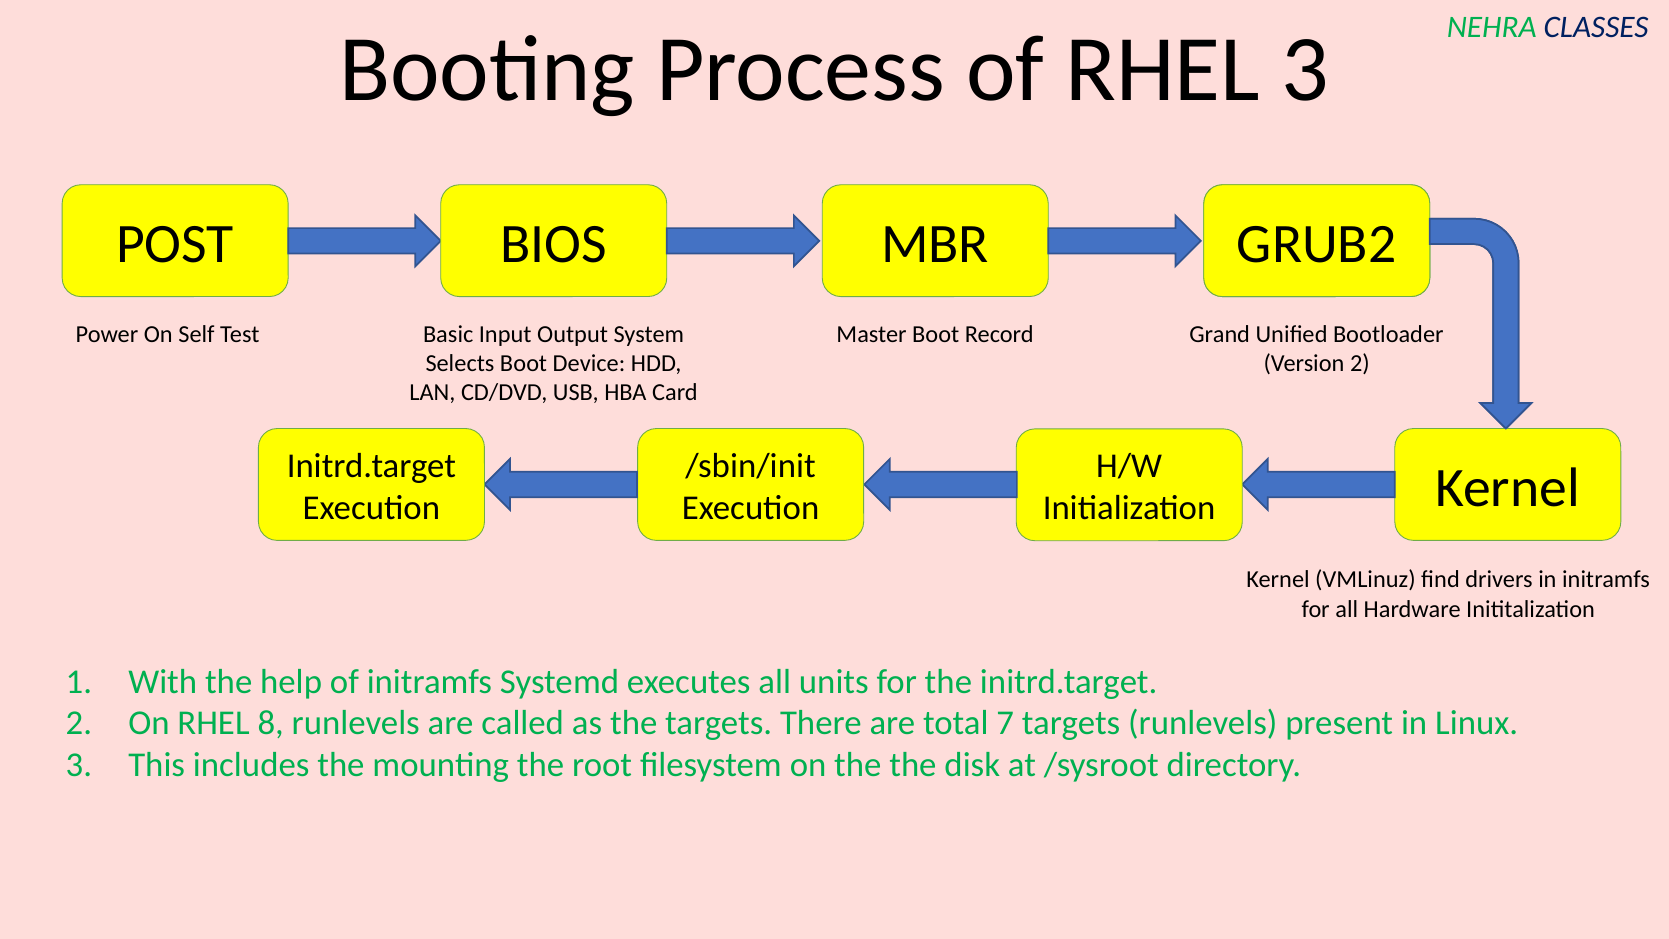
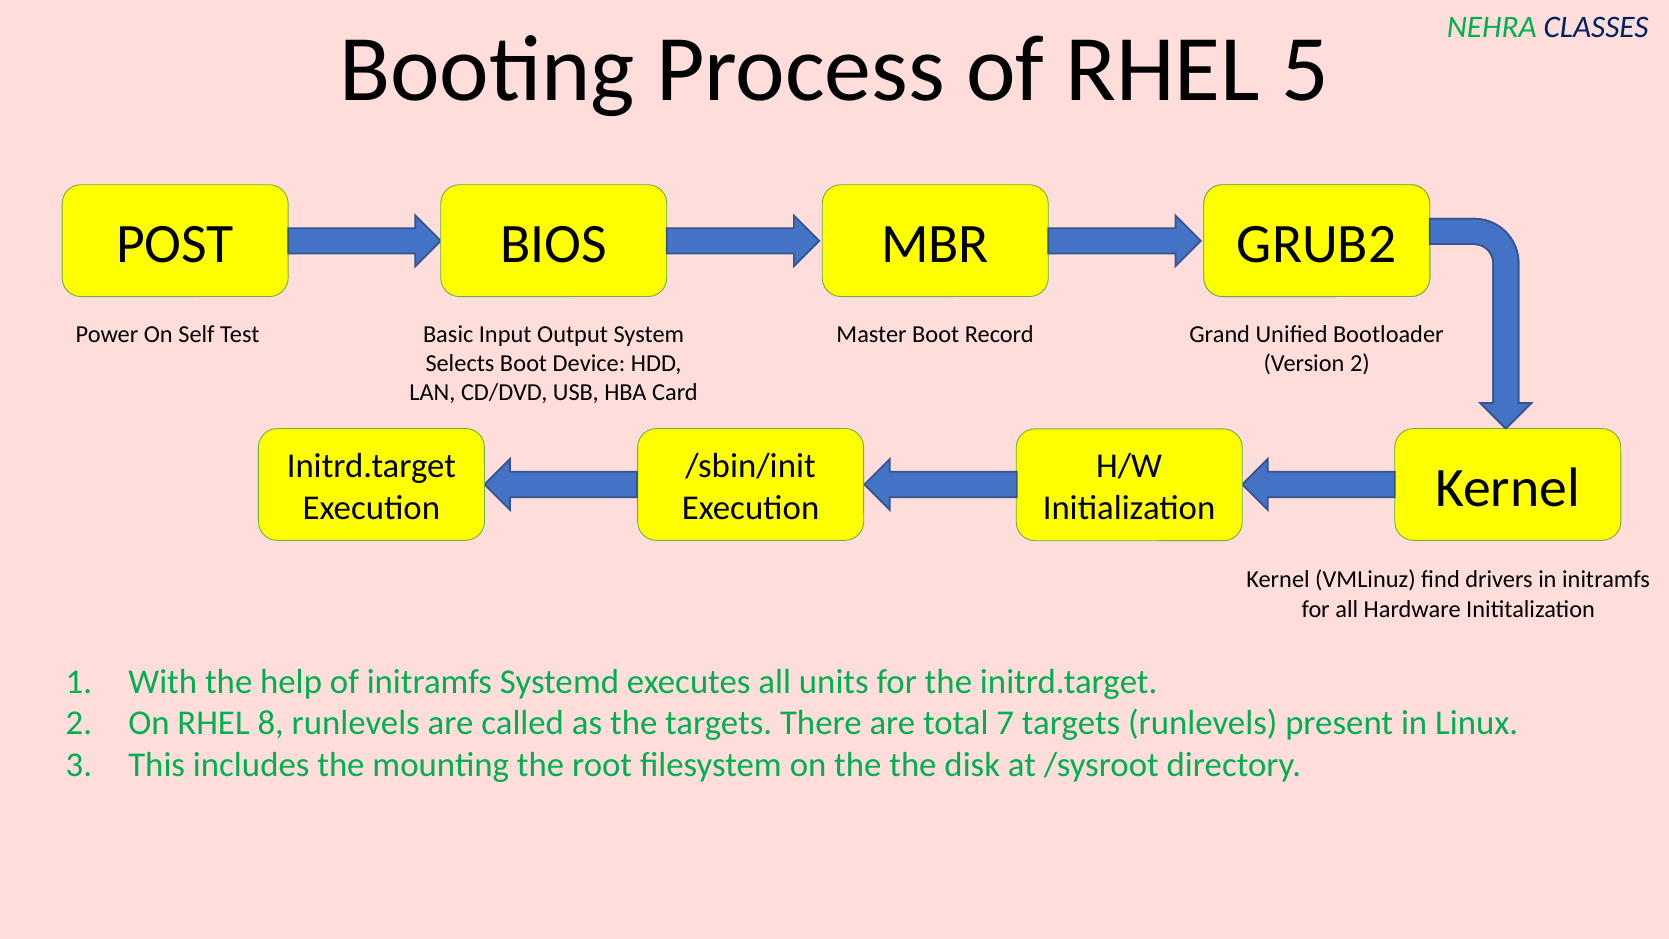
RHEL 3: 3 -> 5
